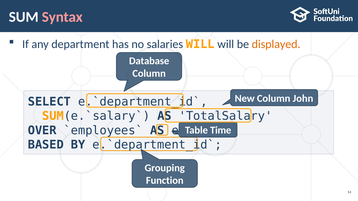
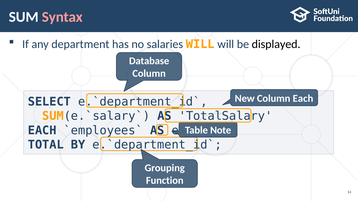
displayed colour: orange -> black
Column John: John -> Each
OVER at (42, 131): OVER -> EACH
Time: Time -> Note
BASED: BASED -> TOTAL
